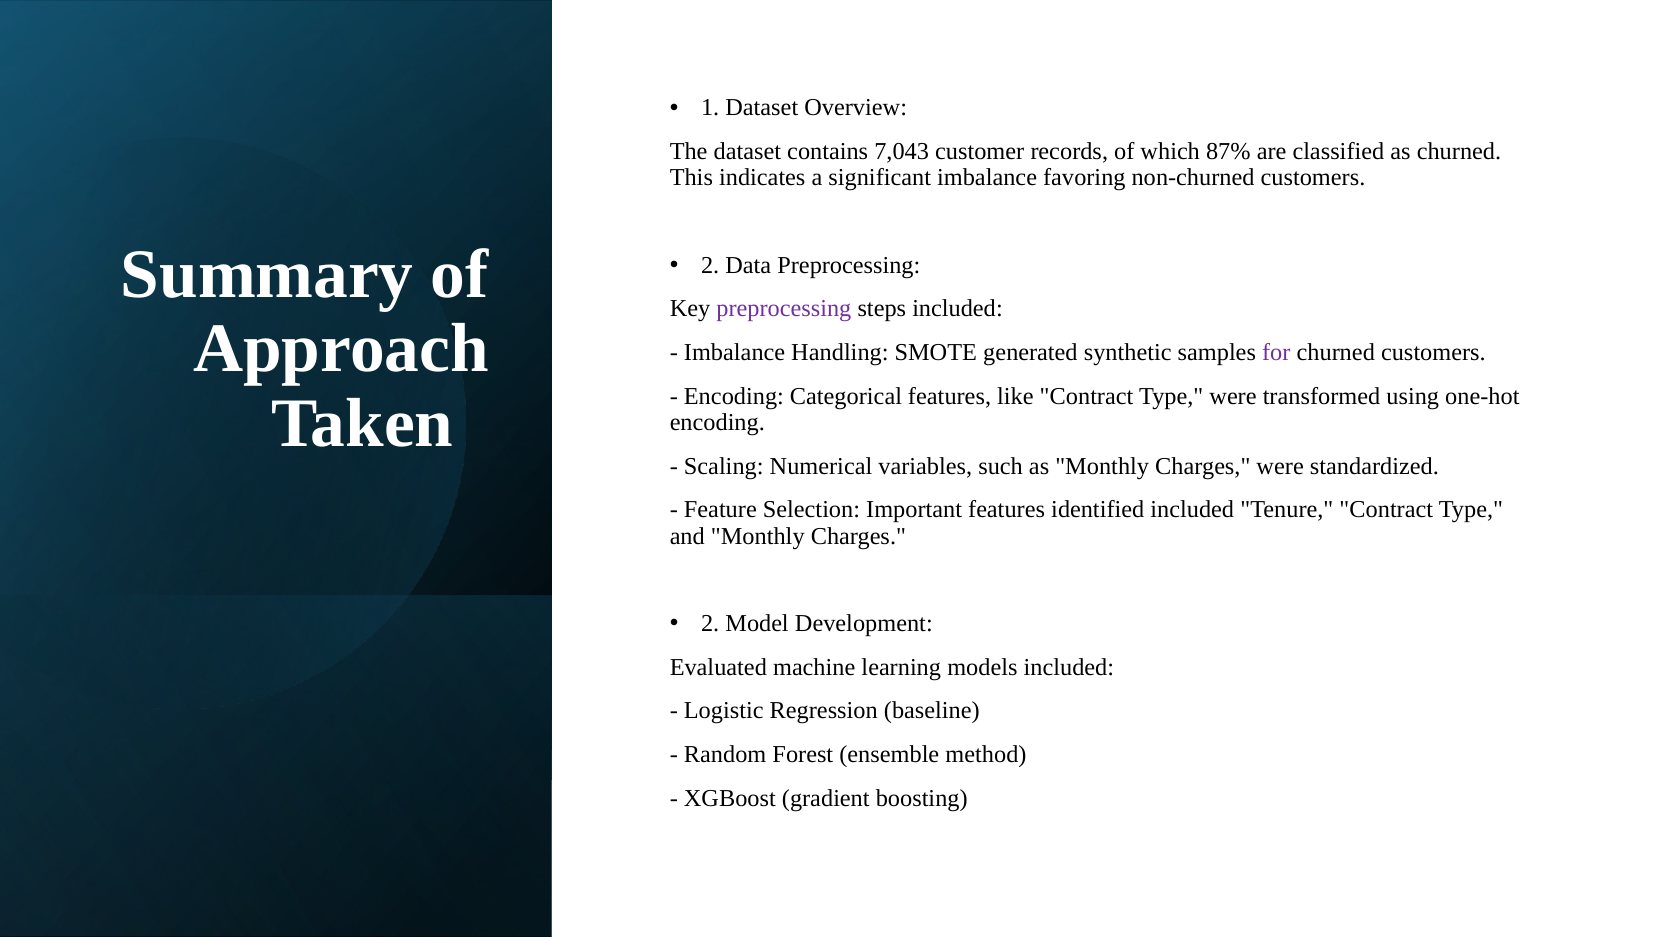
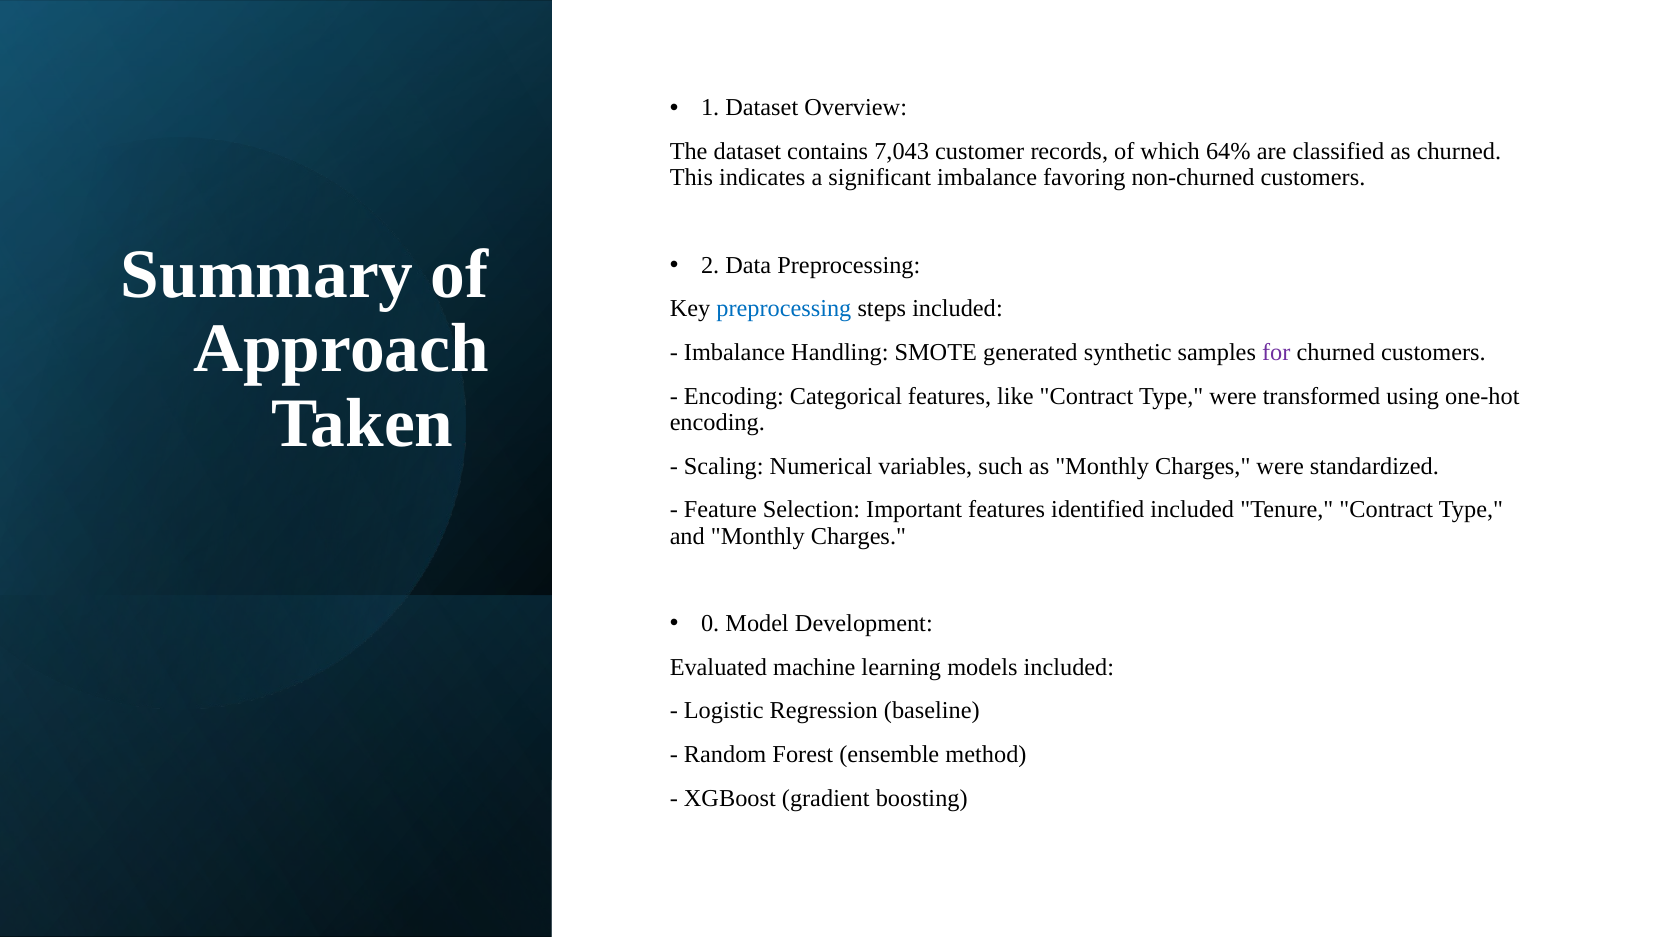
87%: 87% -> 64%
preprocessing at (784, 309) colour: purple -> blue
2 at (710, 624): 2 -> 0
